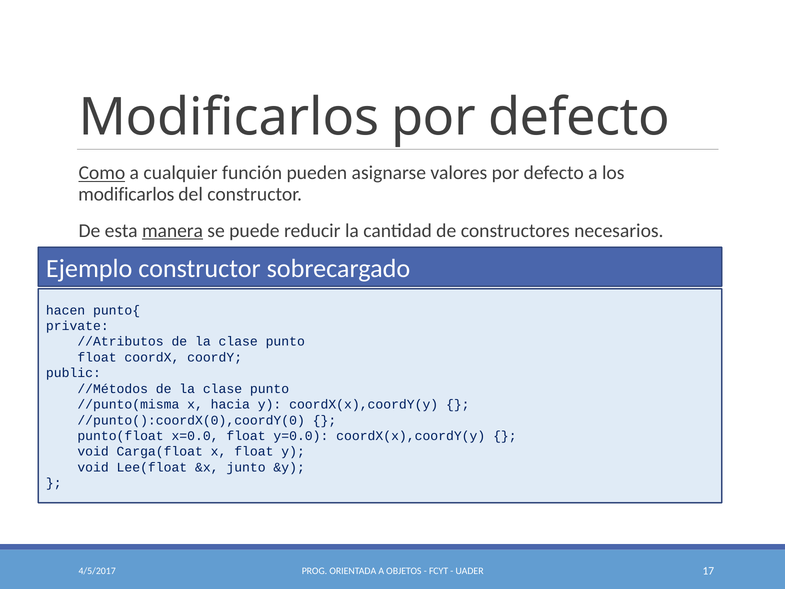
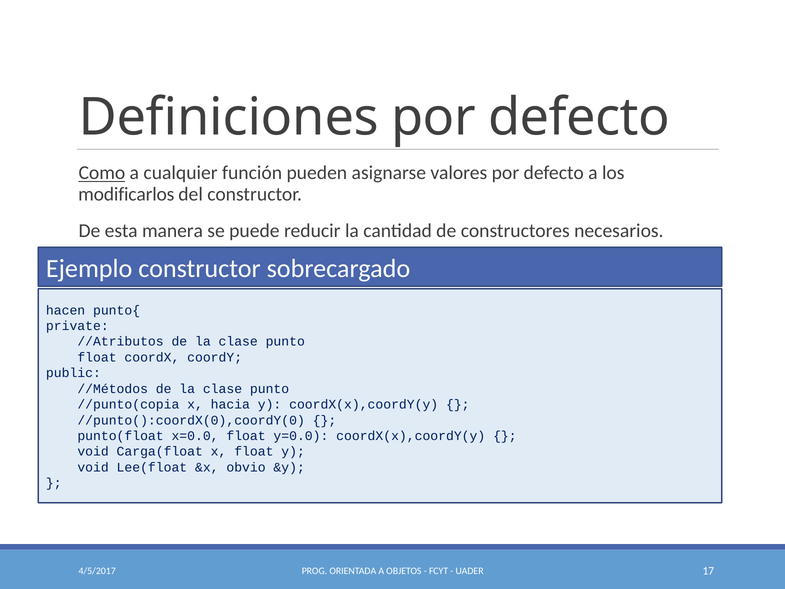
Modificarlos at (229, 117): Modificarlos -> Definiciones
manera underline: present -> none
//punto(misma: //punto(misma -> //punto(copia
junto: junto -> obvio
